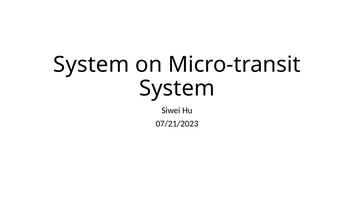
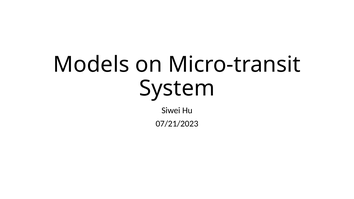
System at (91, 65): System -> Models
